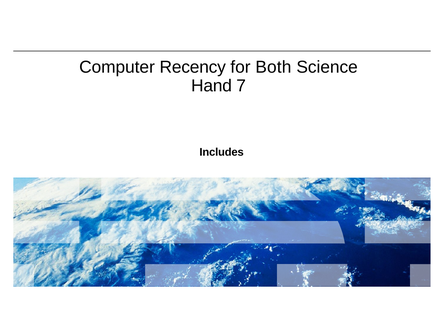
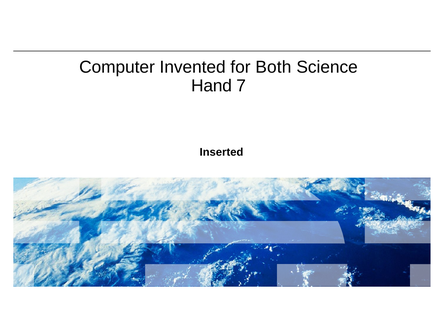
Recency: Recency -> Invented
Includes: Includes -> Inserted
